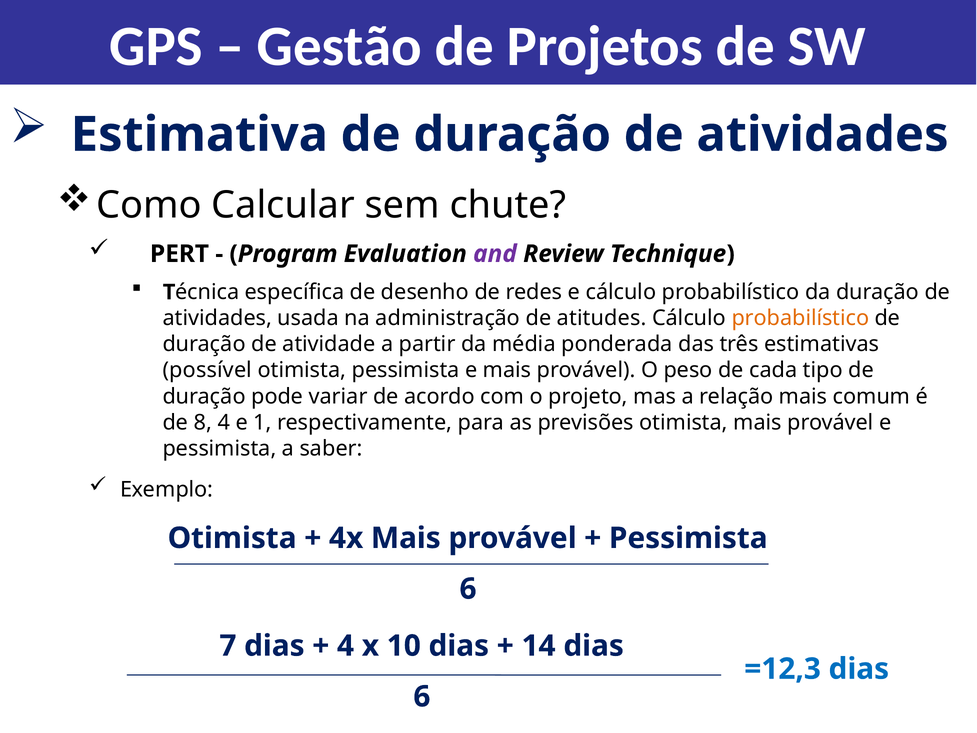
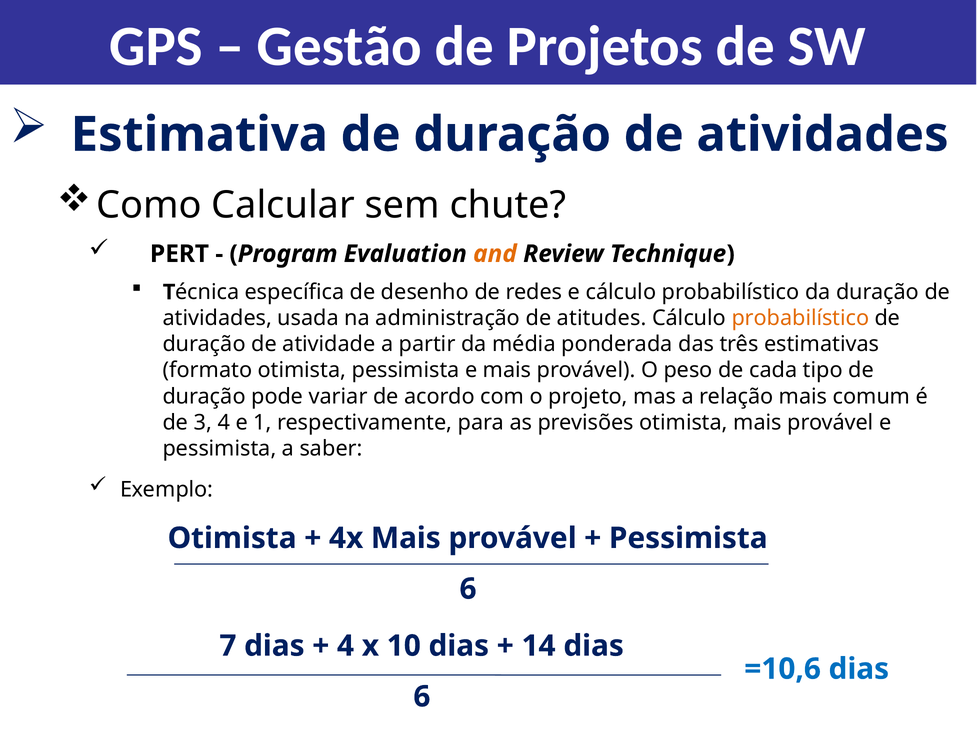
and colour: purple -> orange
possível: possível -> formato
8: 8 -> 3
=12,3: =12,3 -> =10,6
